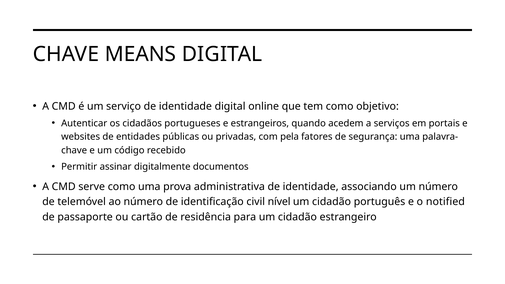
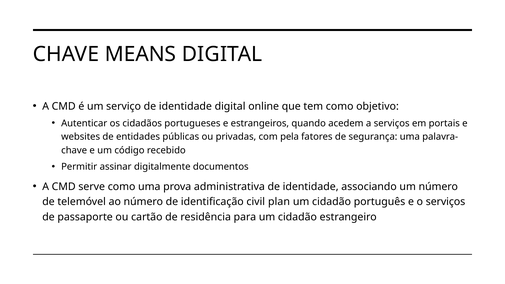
nível: nível -> plan
o notified: notified -> serviços
